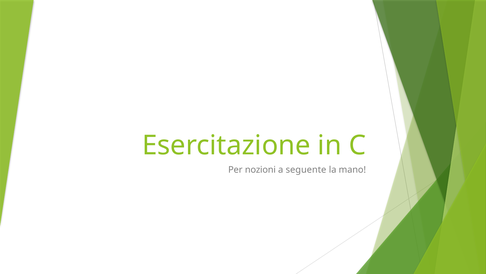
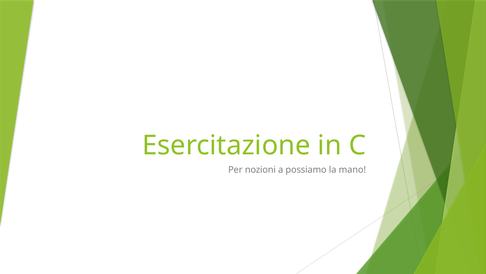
seguente: seguente -> possiamo
